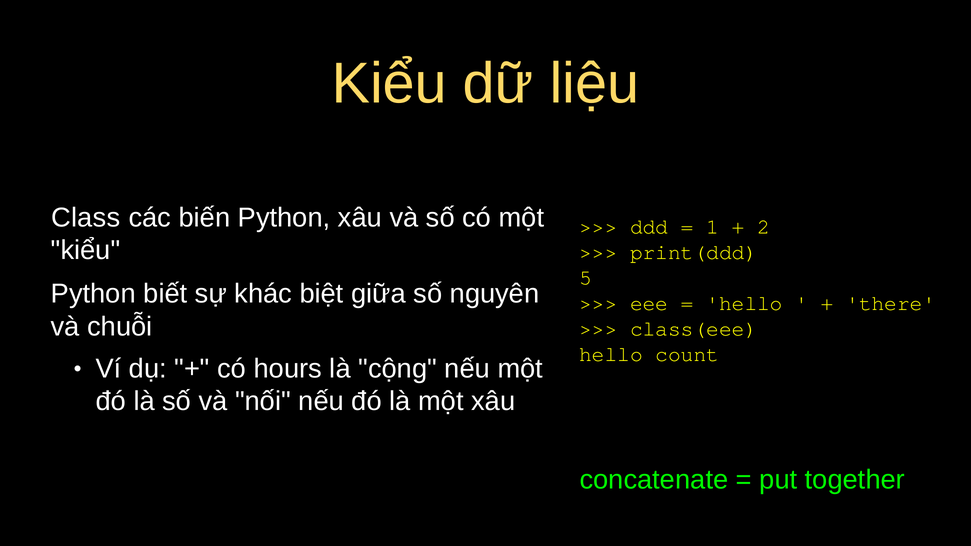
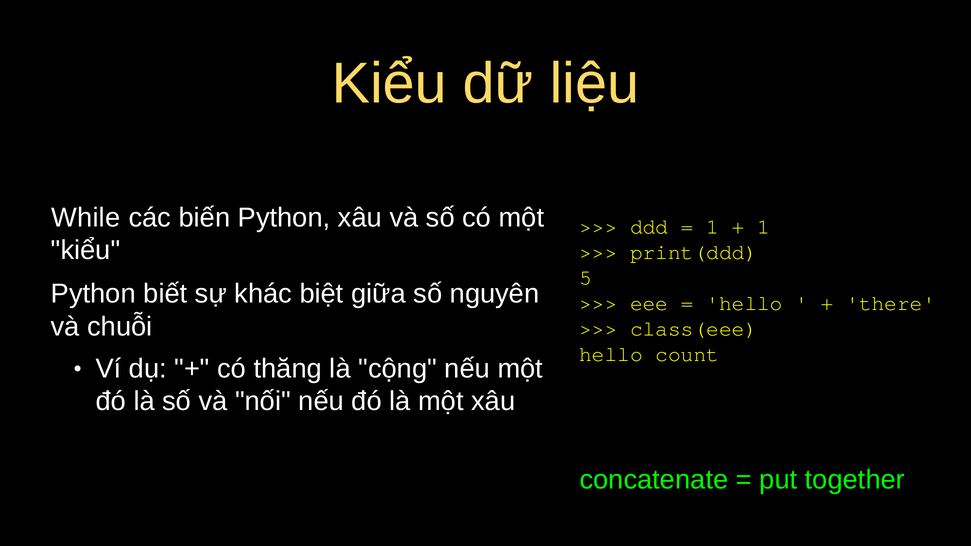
Class: Class -> While
2 at (764, 227): 2 -> 1
hours: hours -> thăng
